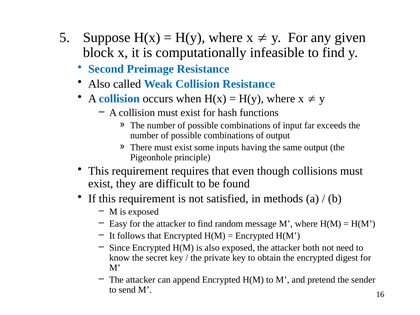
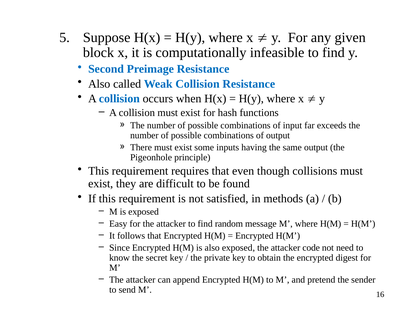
both: both -> code
